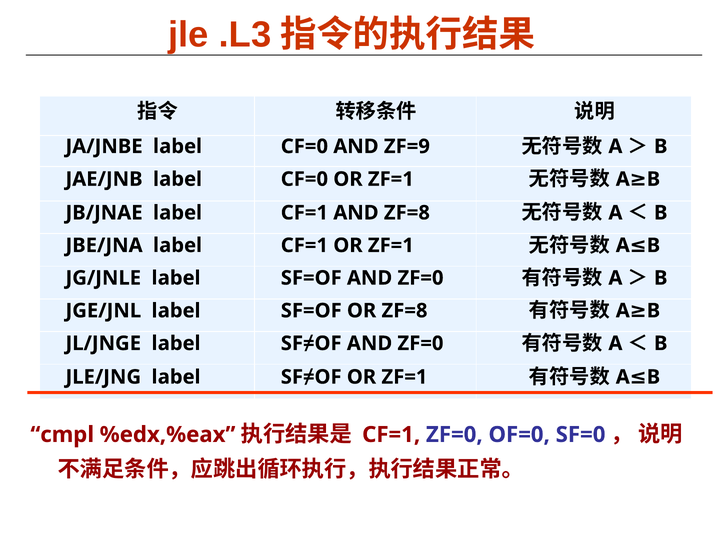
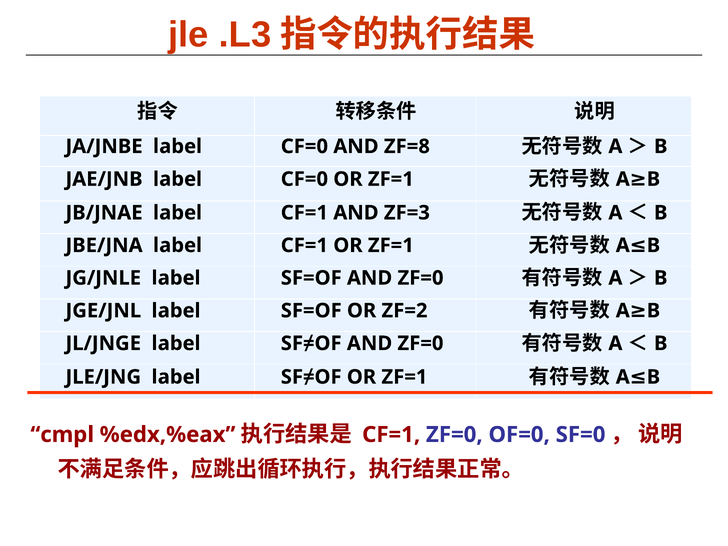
ZF=9: ZF=9 -> ZF=8
AND ZF=8: ZF=8 -> ZF=3
OR ZF=8: ZF=8 -> ZF=2
